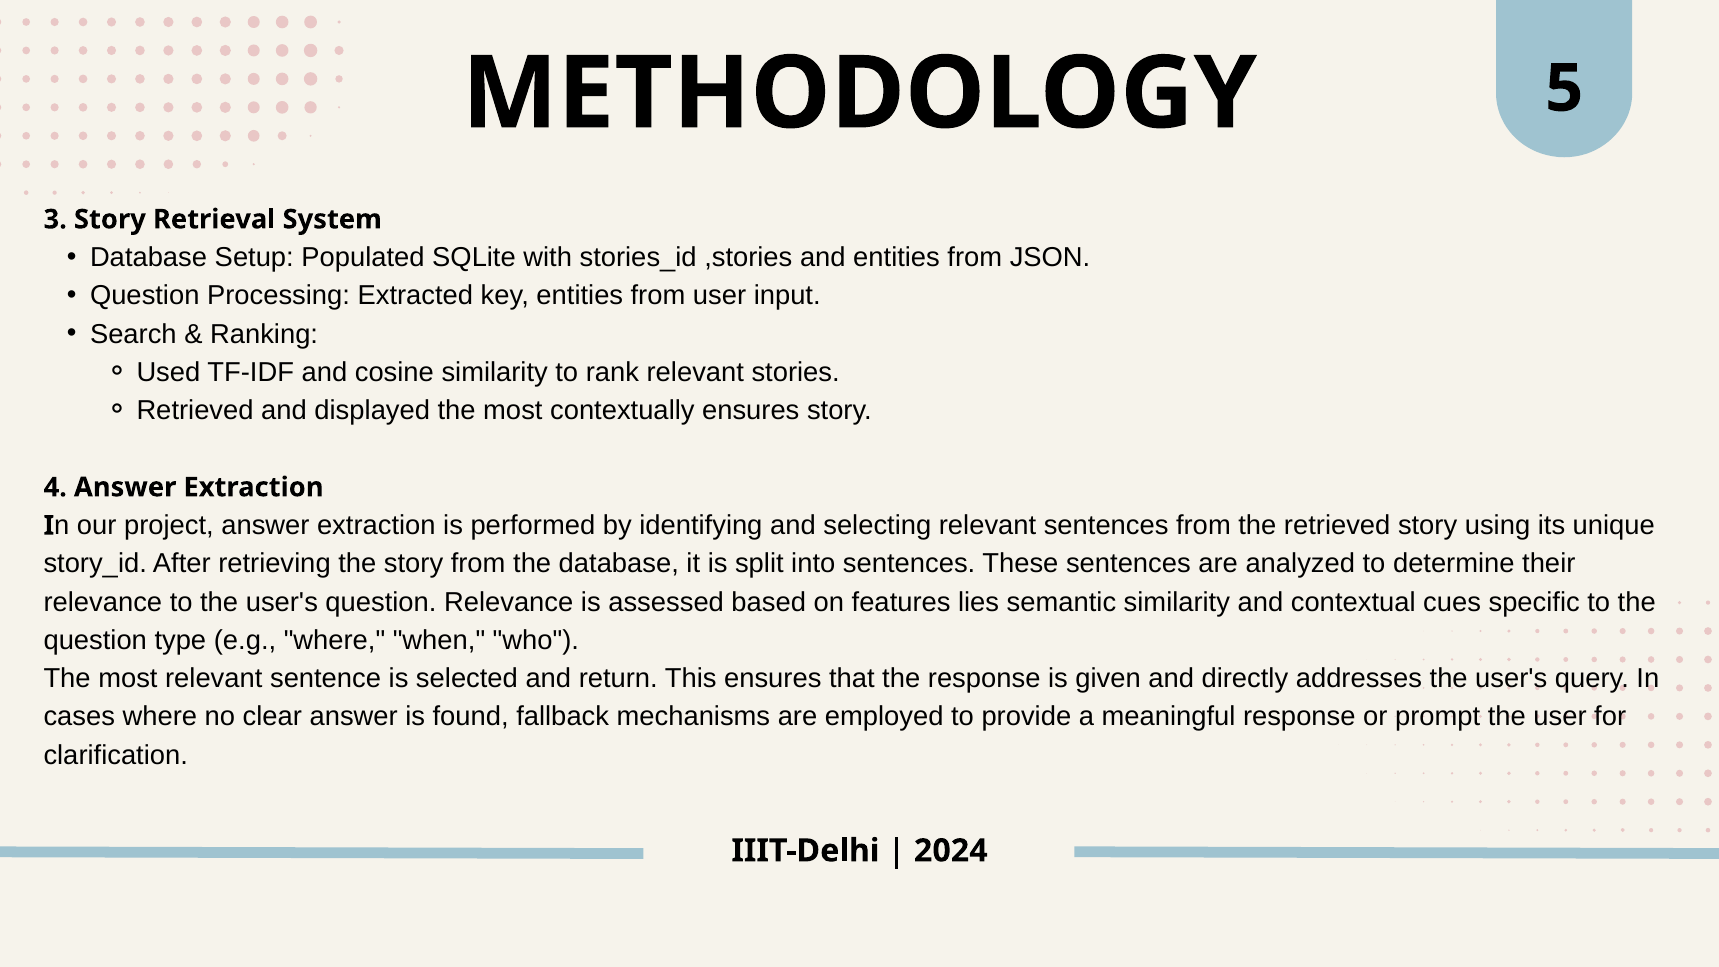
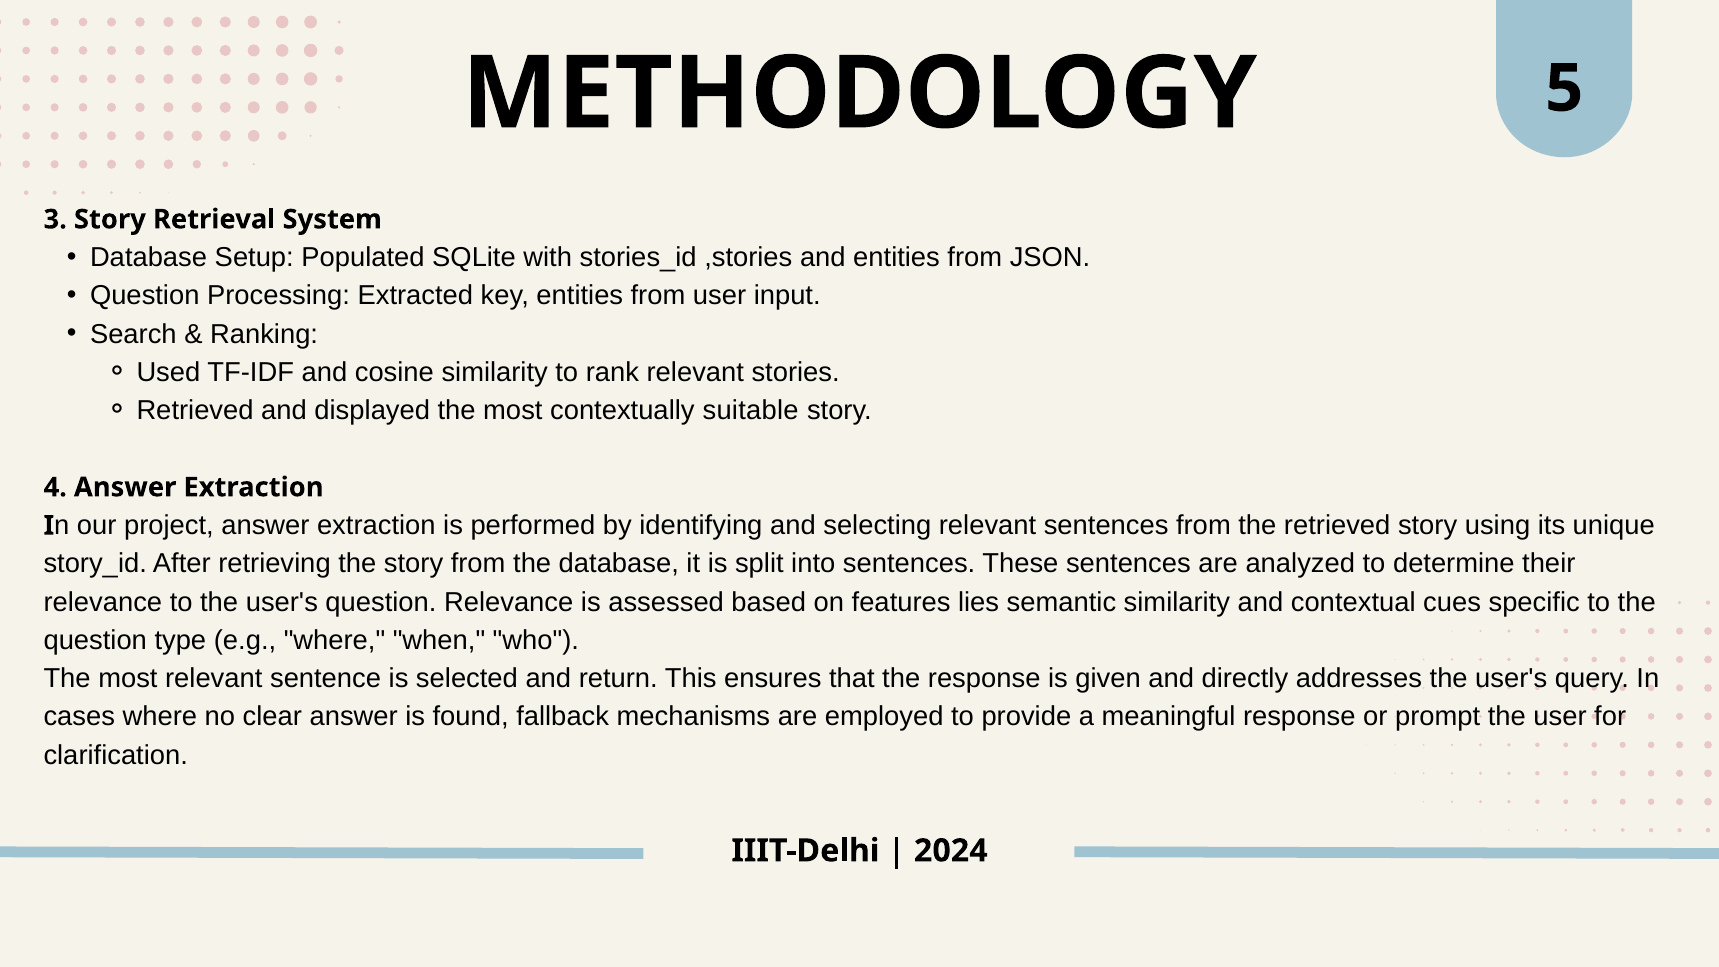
contextually ensures: ensures -> suitable
